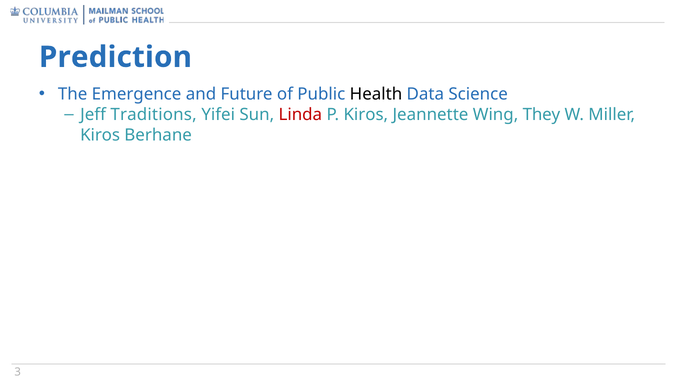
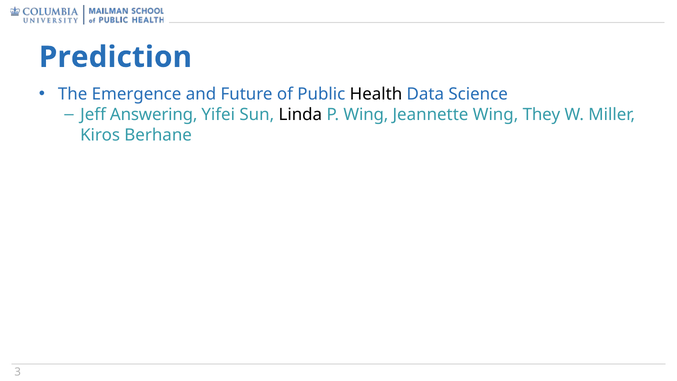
Traditions: Traditions -> Answering
Linda colour: red -> black
P Kiros: Kiros -> Wing
